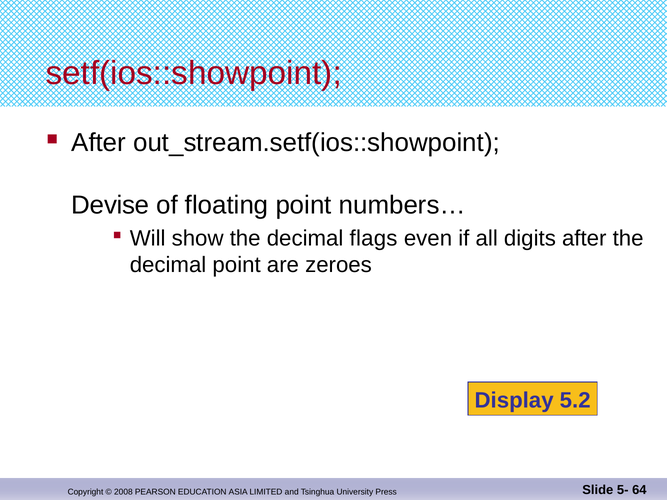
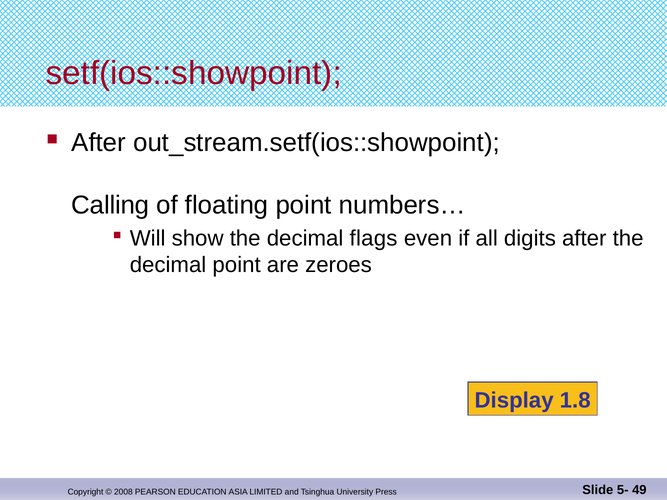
Devise: Devise -> Calling
5.2: 5.2 -> 1.8
64: 64 -> 49
